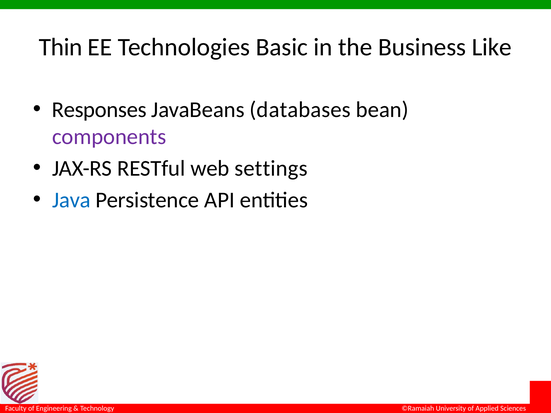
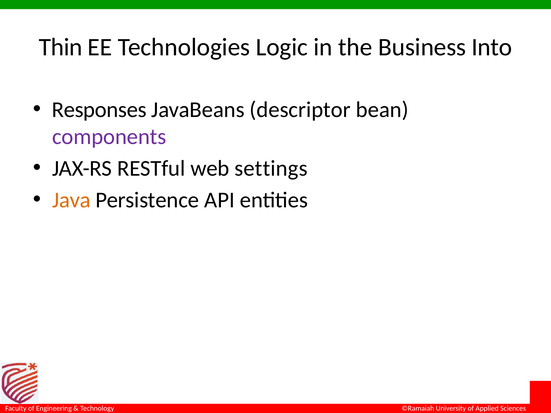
Basic: Basic -> Logic
Like: Like -> Into
databases: databases -> descriptor
Java colour: blue -> orange
